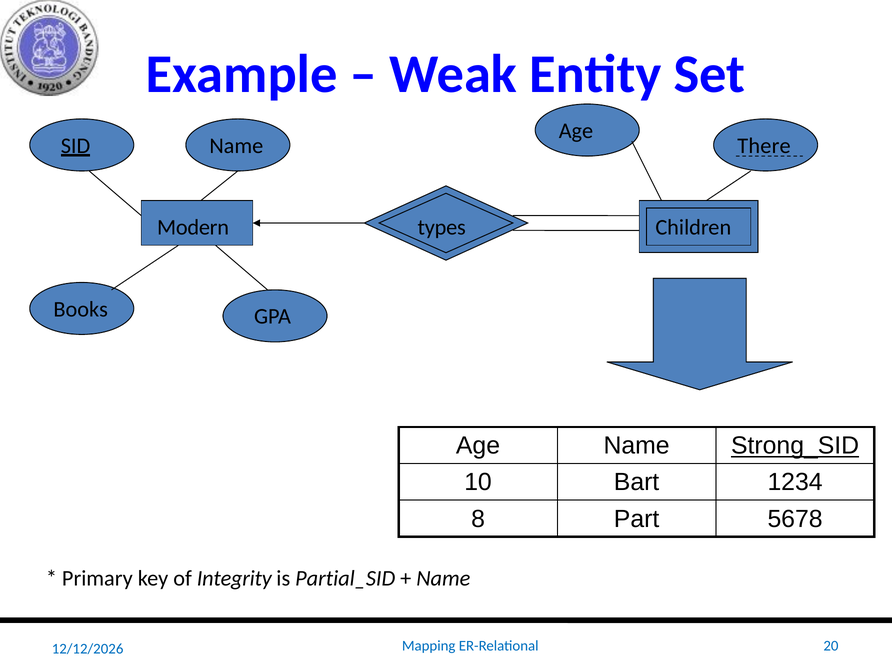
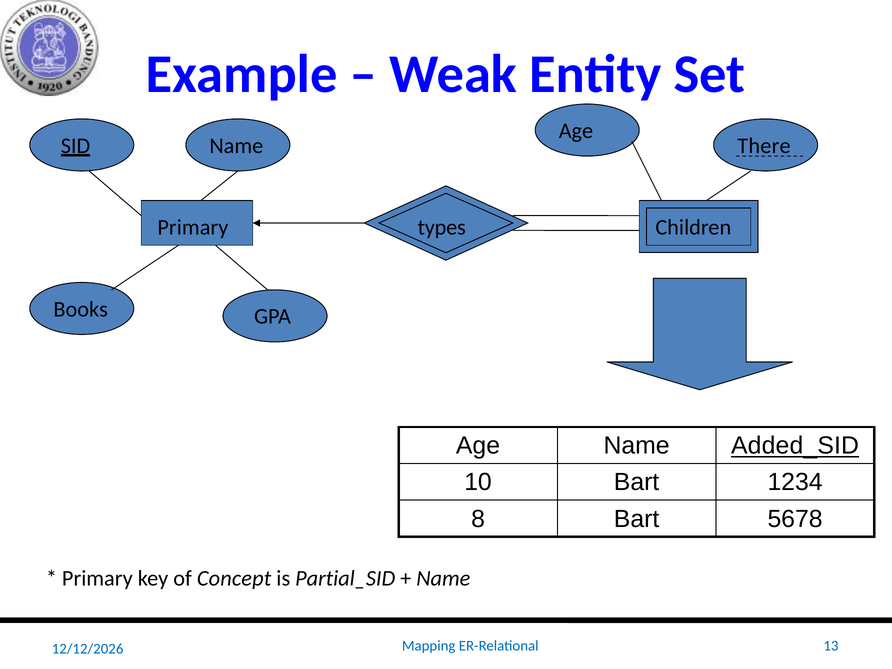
Modern at (193, 227): Modern -> Primary
Strong_SID: Strong_SID -> Added_SID
8 Part: Part -> Bart
Integrity: Integrity -> Concept
20: 20 -> 13
